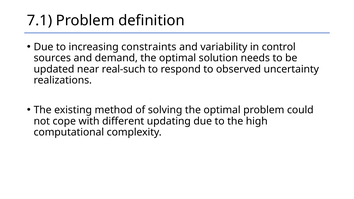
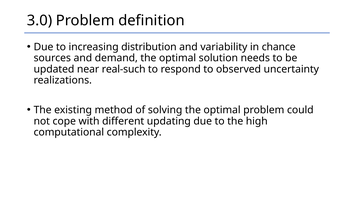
7.1: 7.1 -> 3.0
constraints: constraints -> distribution
control: control -> chance
